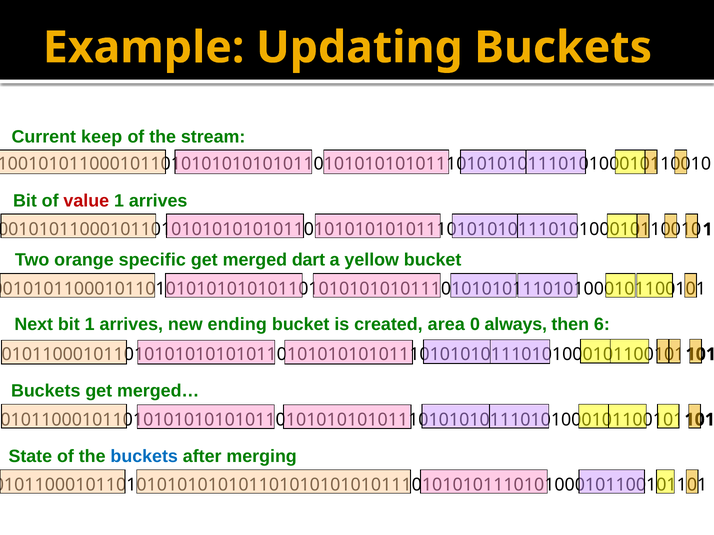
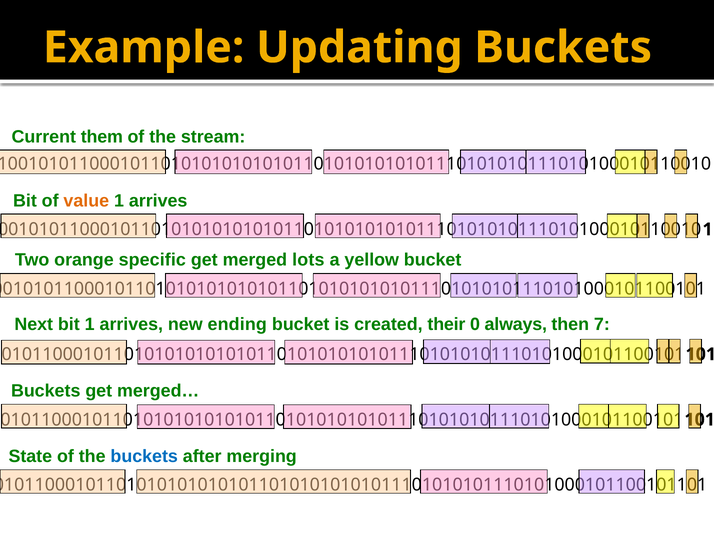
keep: keep -> them
value colour: red -> orange
dart: dart -> lots
area: area -> their
6: 6 -> 7
